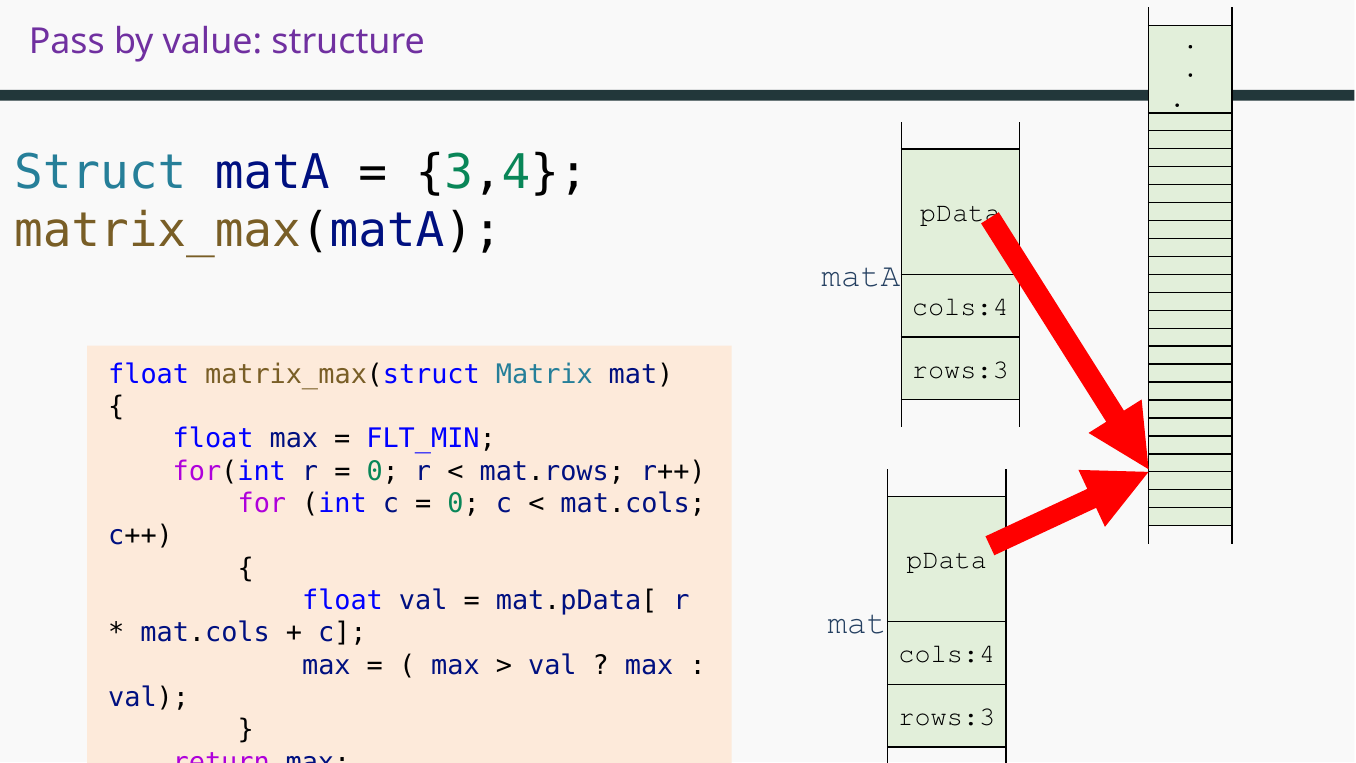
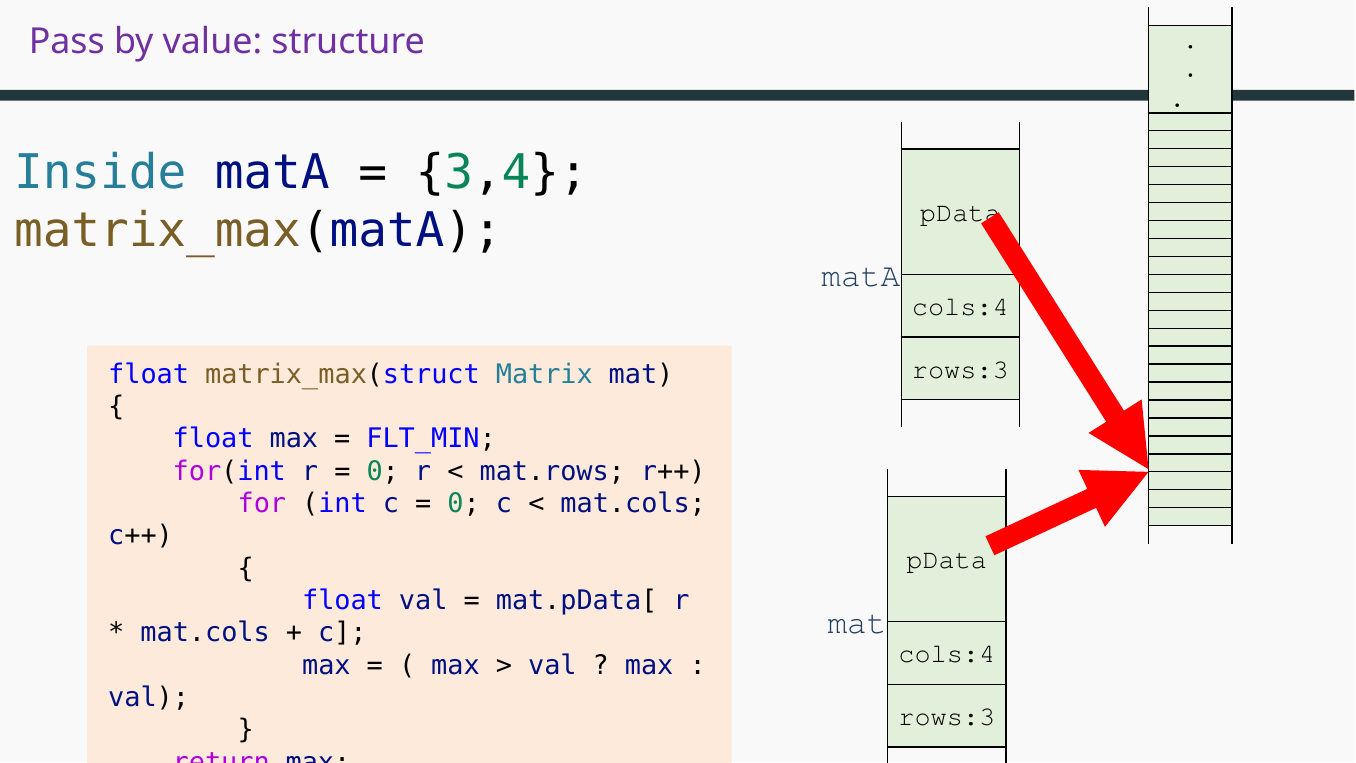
Struct: Struct -> Inside
